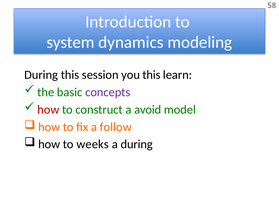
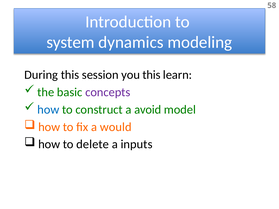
how at (48, 110) colour: red -> blue
follow: follow -> would
weeks: weeks -> delete
a during: during -> inputs
